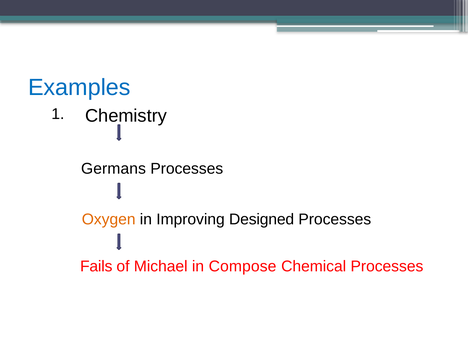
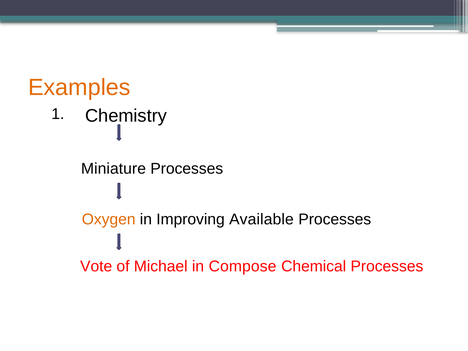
Examples colour: blue -> orange
Germans: Germans -> Miniature
Designed: Designed -> Available
Fails: Fails -> Vote
